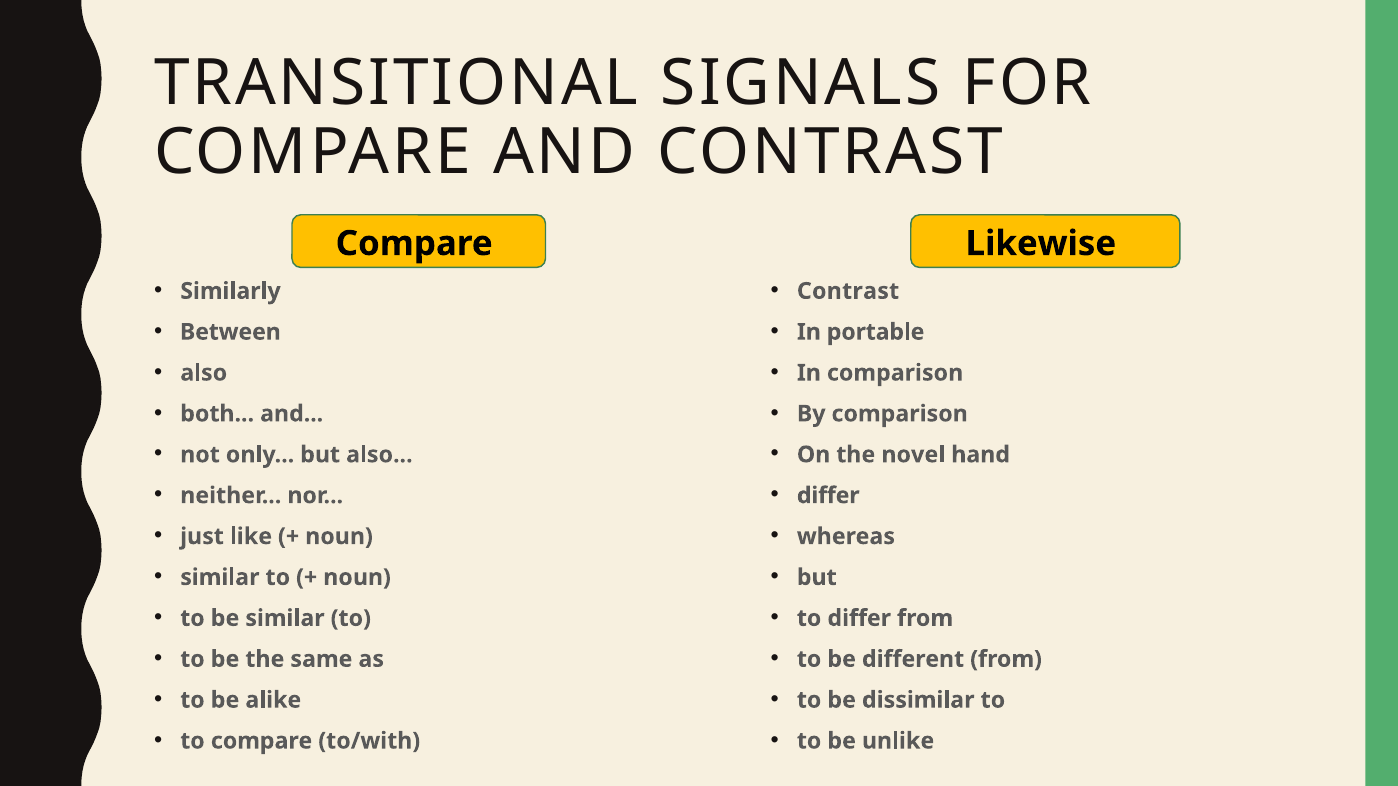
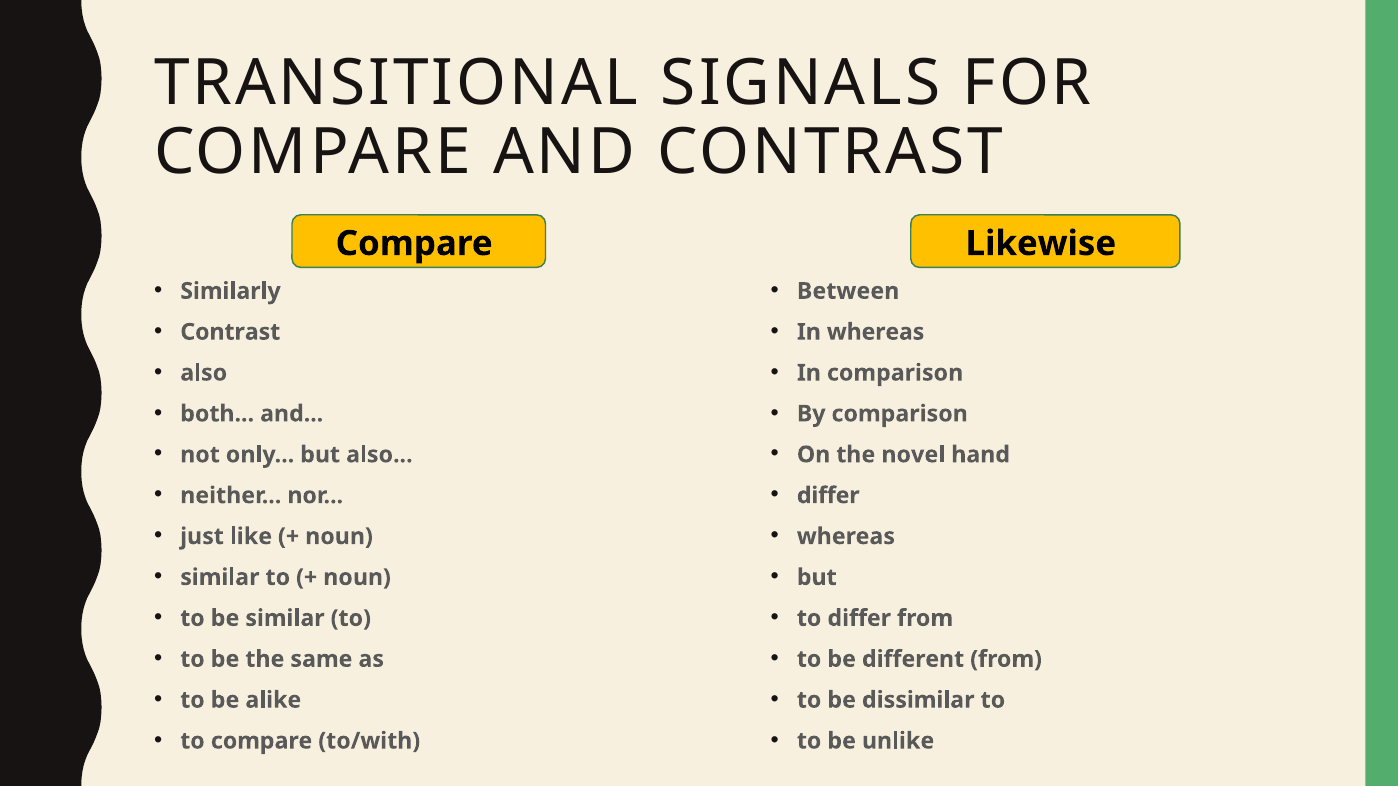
Contrast at (848, 291): Contrast -> Between
Between at (230, 332): Between -> Contrast
In portable: portable -> whereas
